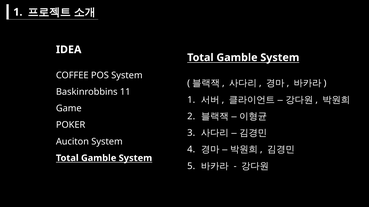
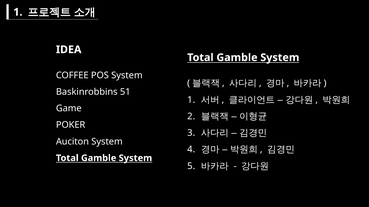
11: 11 -> 51
